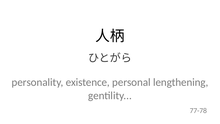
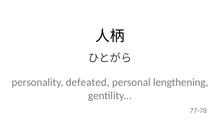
existence: existence -> defeated
